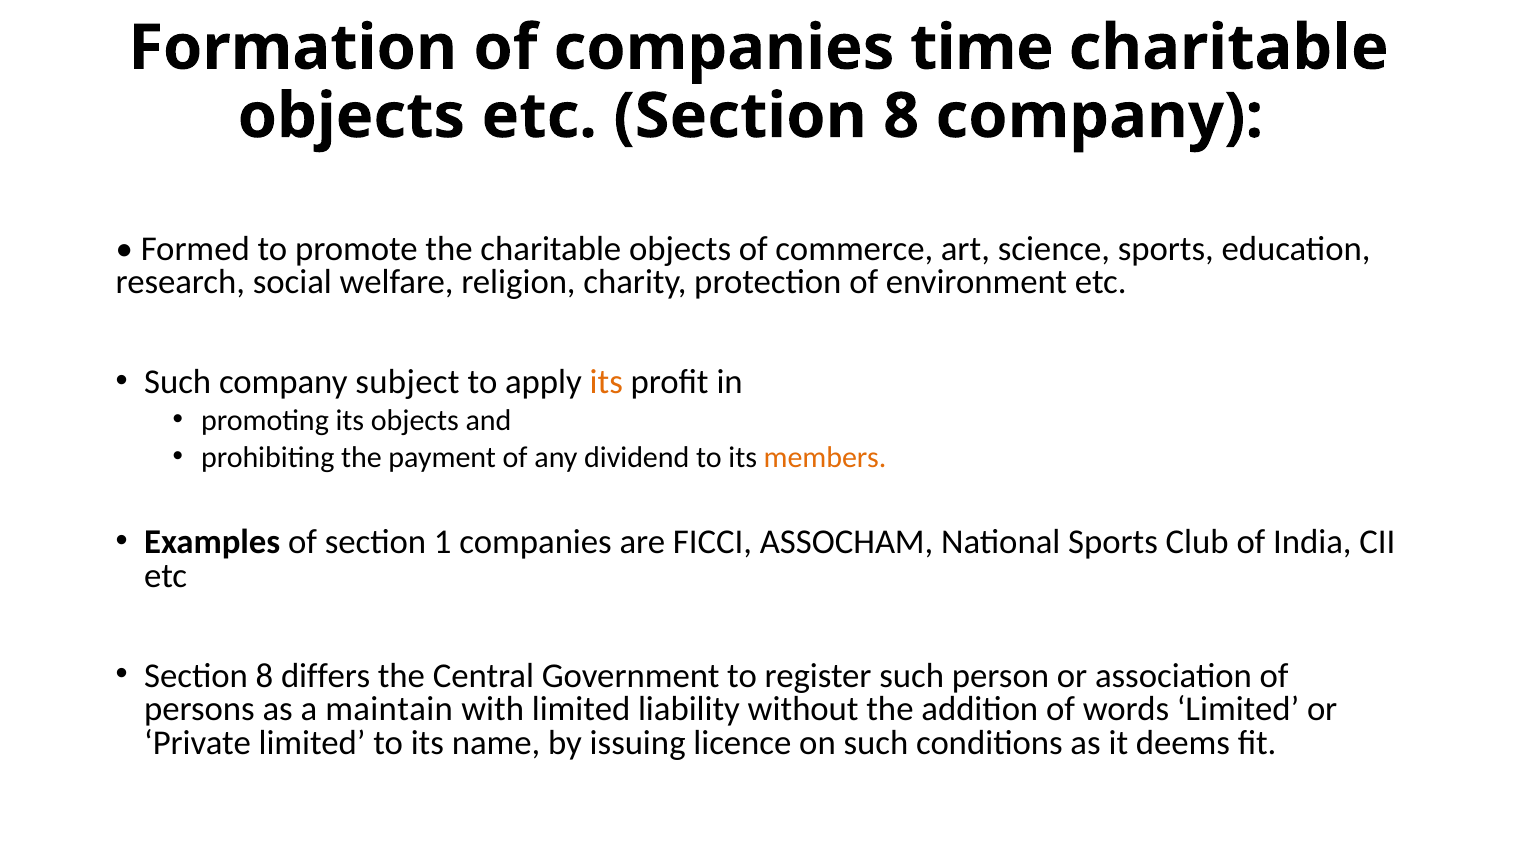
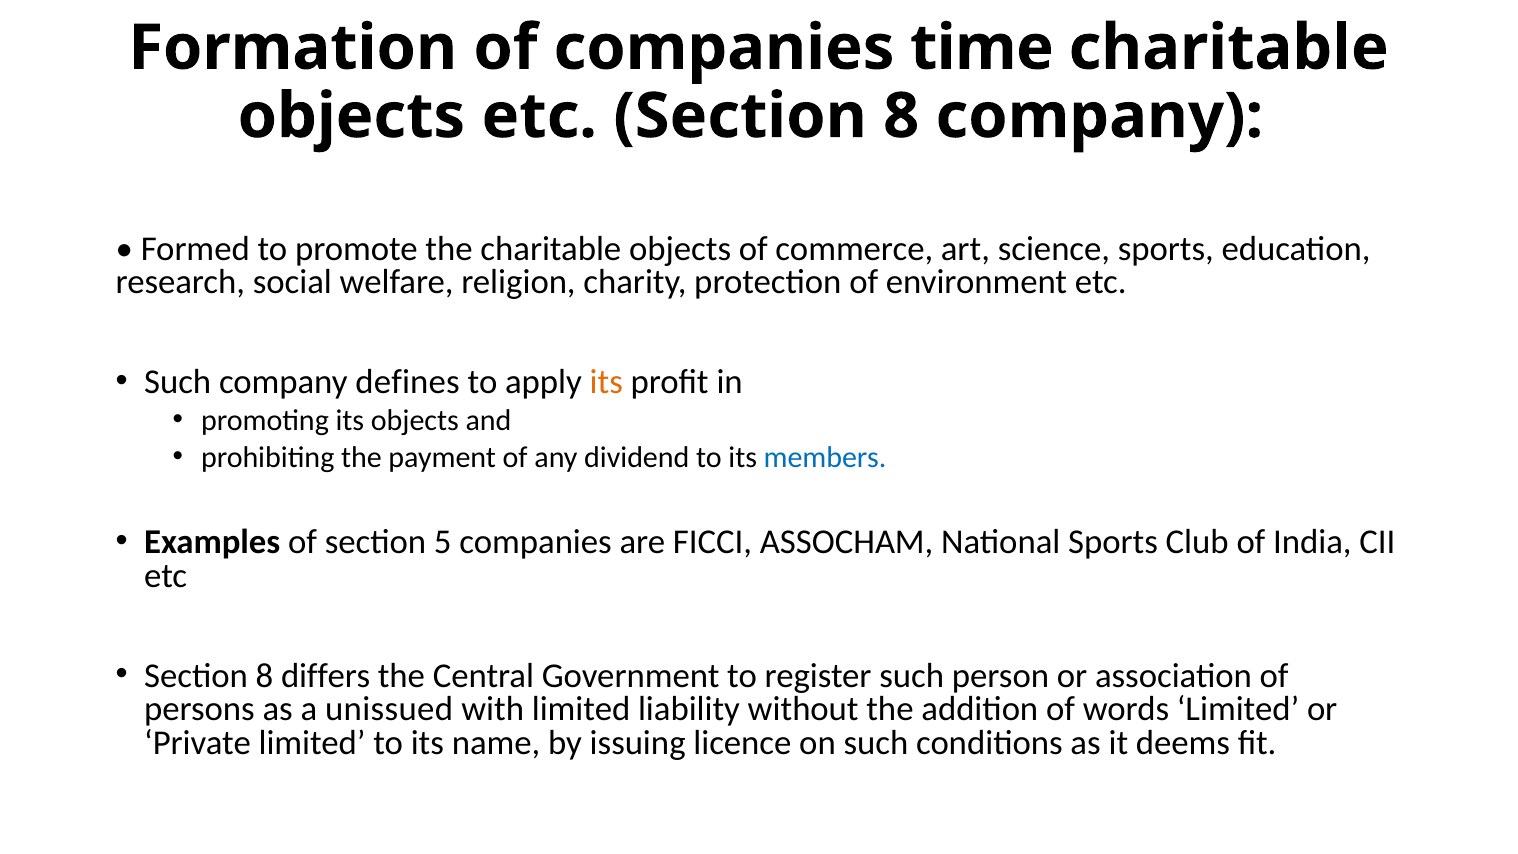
subject: subject -> defines
members colour: orange -> blue
1: 1 -> 5
maintain: maintain -> unissued
